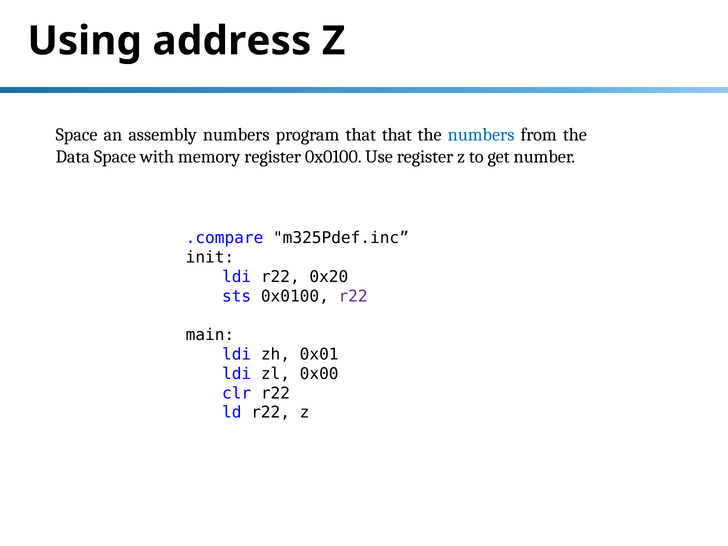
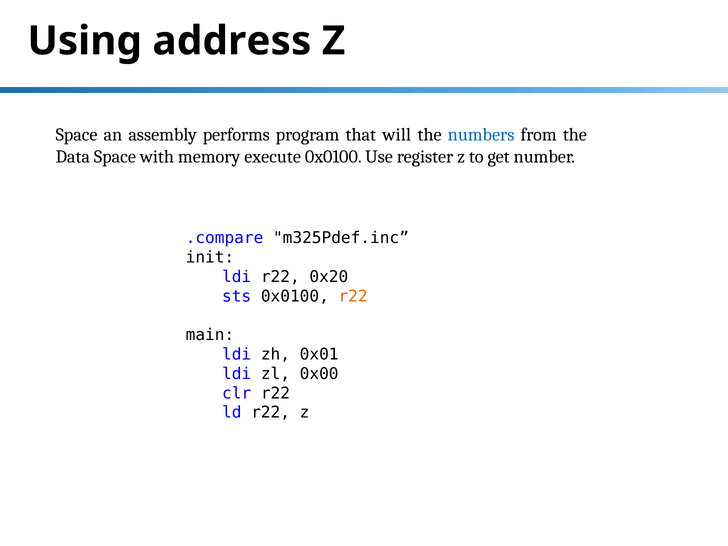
assembly numbers: numbers -> performs
that that: that -> will
memory register: register -> execute
r22 at (353, 296) colour: purple -> orange
